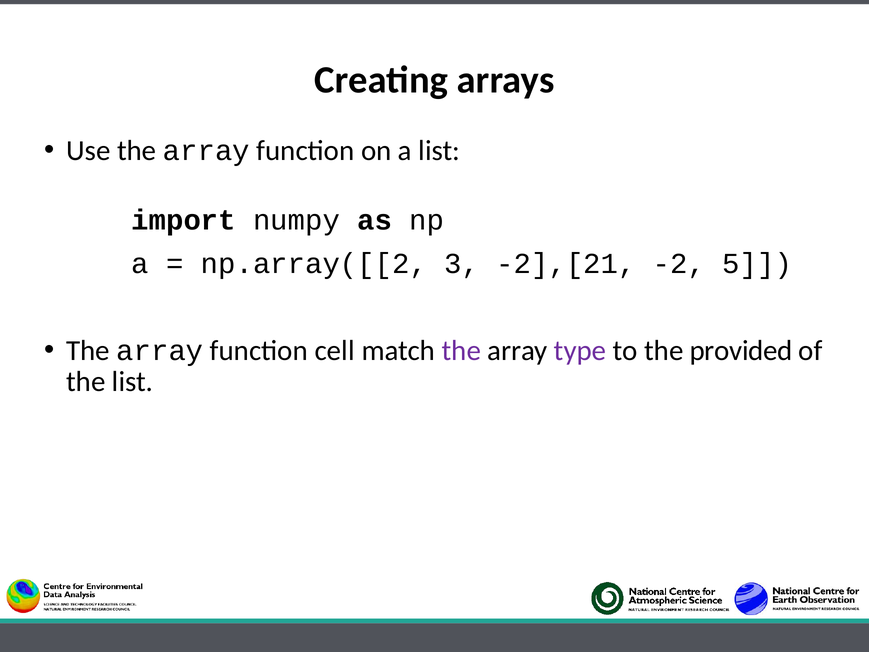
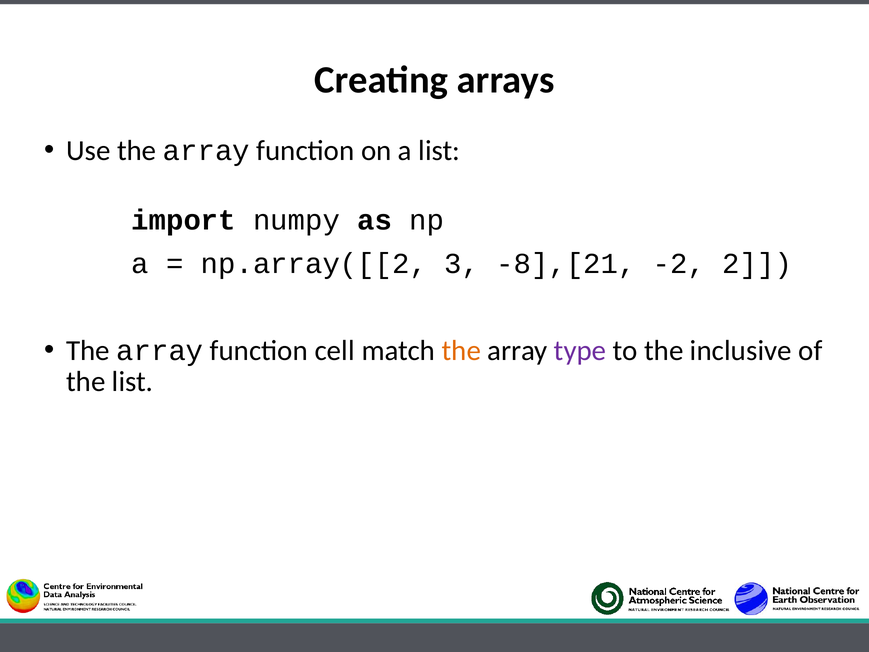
-2],[21: -2],[21 -> -8],[21
5: 5 -> 2
the at (461, 350) colour: purple -> orange
provided: provided -> inclusive
